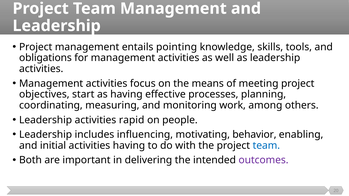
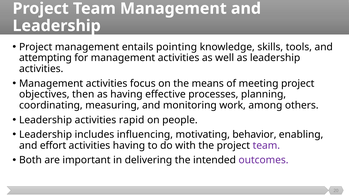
obligations: obligations -> attempting
start: start -> then
initial: initial -> effort
team at (266, 146) colour: blue -> purple
